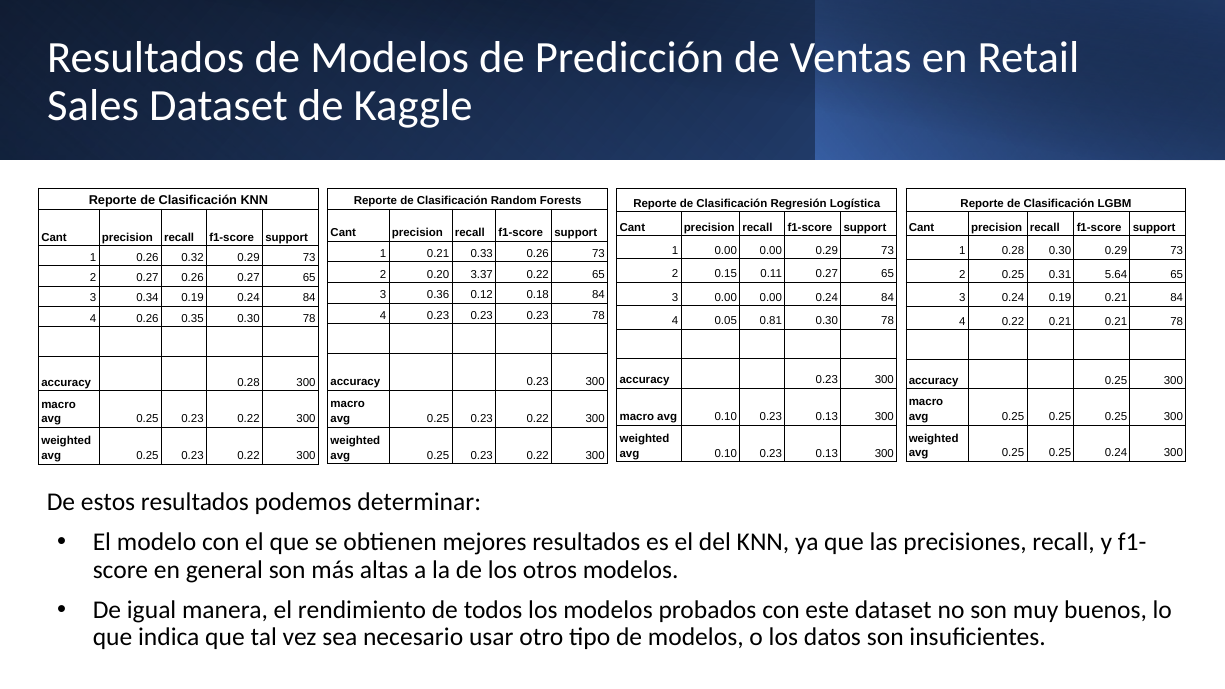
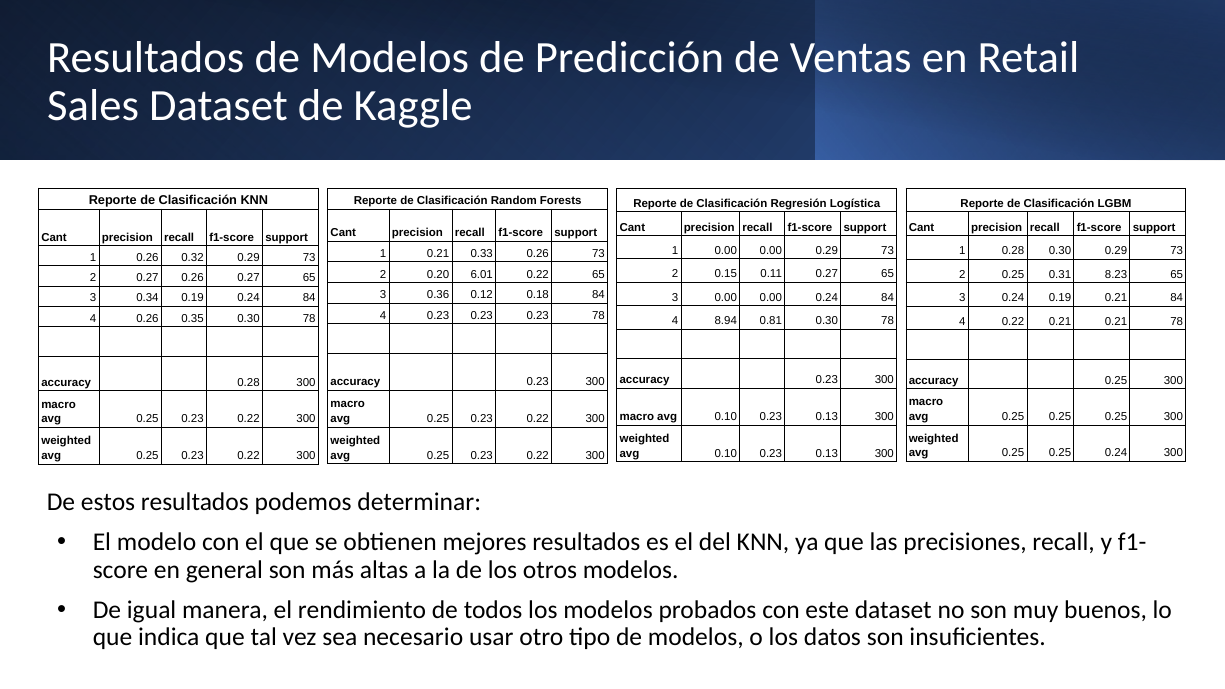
3.37: 3.37 -> 6.01
5.64: 5.64 -> 8.23
0.05: 0.05 -> 8.94
